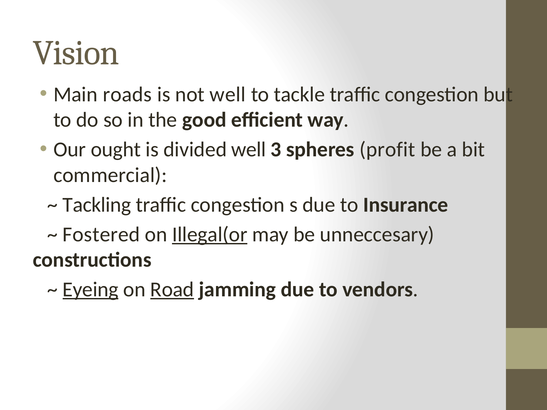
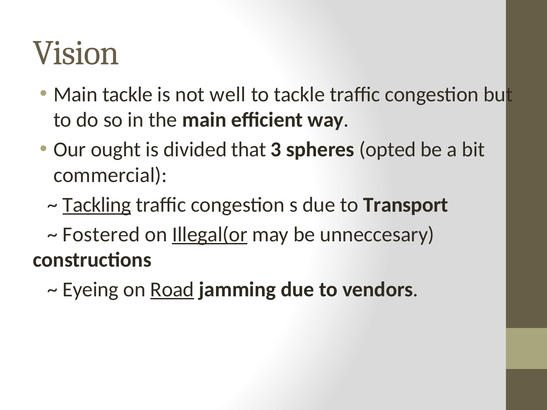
Main roads: roads -> tackle
the good: good -> main
divided well: well -> that
profit: profit -> opted
Tackling underline: none -> present
Insurance: Insurance -> Transport
Eyeing underline: present -> none
